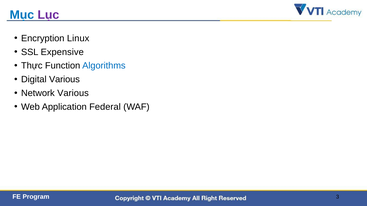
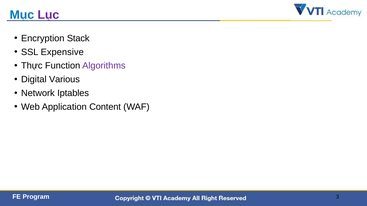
Linux: Linux -> Stack
Algorithms colour: blue -> purple
Network Various: Various -> Iptables
Federal: Federal -> Content
